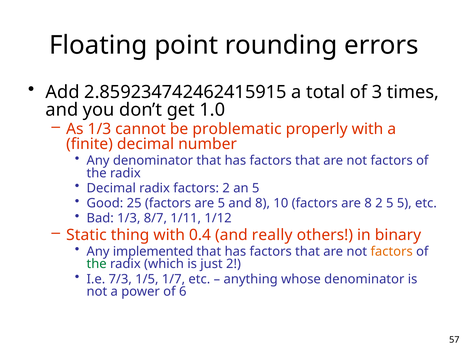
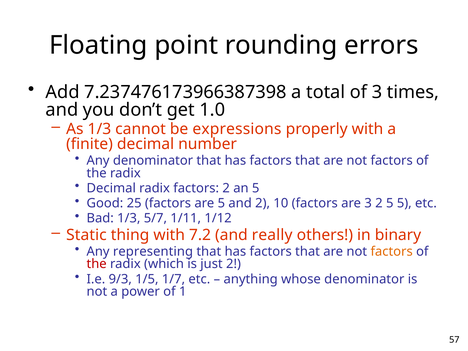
2.859234742462415915: 2.859234742462415915 -> 7.237476173966387398
problematic: problematic -> expressions
and 8: 8 -> 2
are 8: 8 -> 3
8/7: 8/7 -> 5/7
0.4: 0.4 -> 7.2
implemented: implemented -> representing
the at (97, 264) colour: green -> red
7/3: 7/3 -> 9/3
6: 6 -> 1
